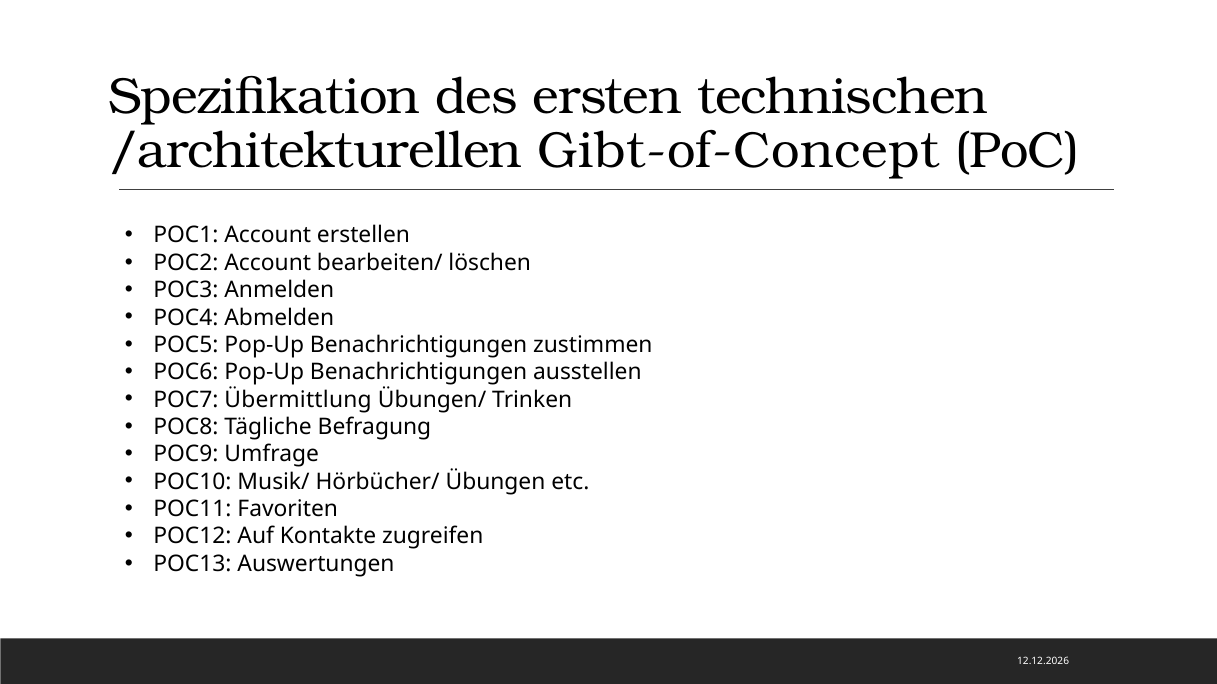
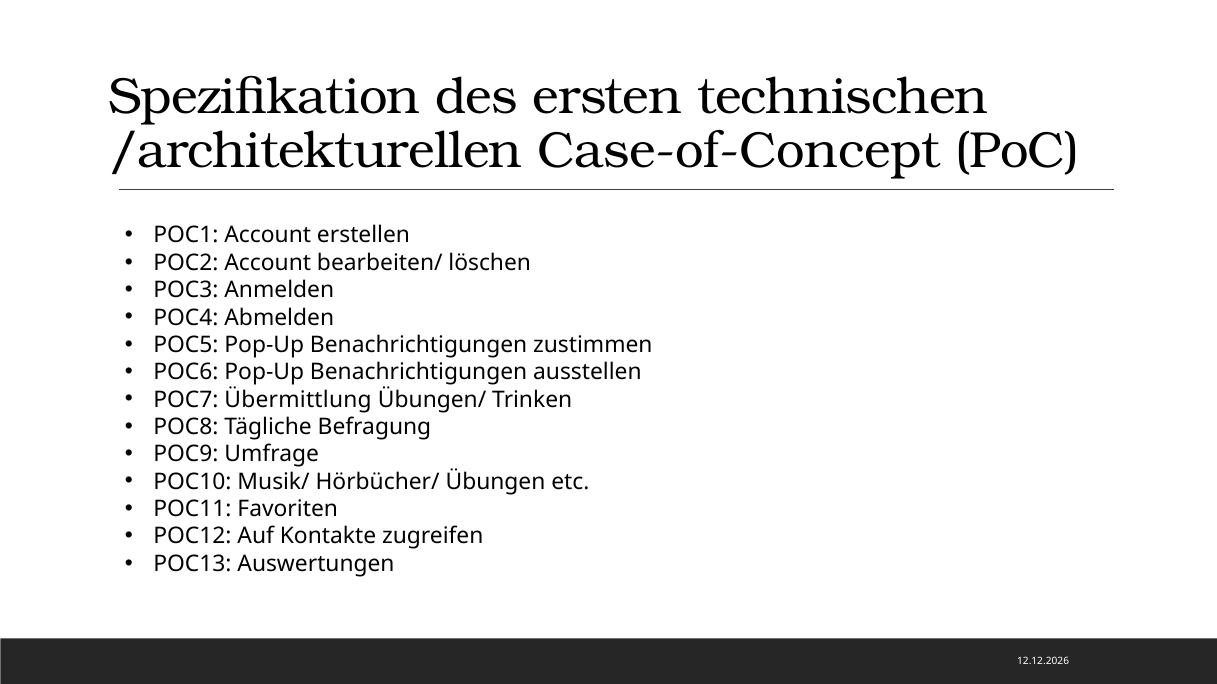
Gibt-of-Concept: Gibt-of-Concept -> Case-of-Concept
